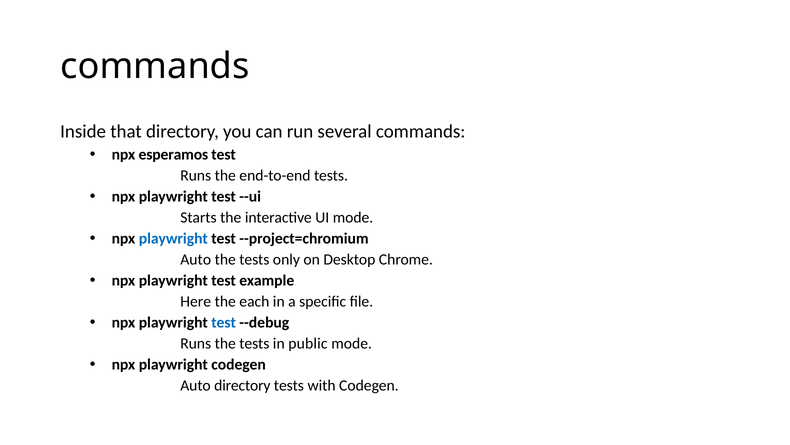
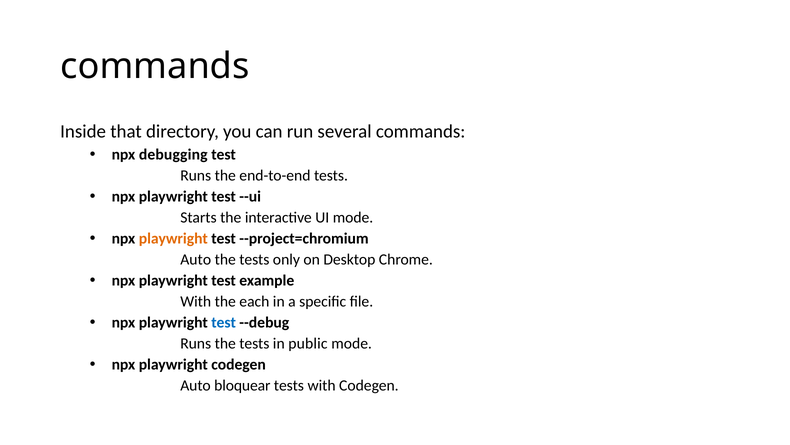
esperamos: esperamos -> debugging
playwright at (173, 238) colour: blue -> orange
Here at (196, 301): Here -> With
Auto directory: directory -> bloquear
